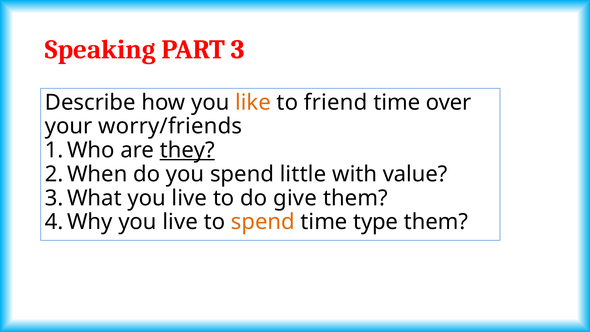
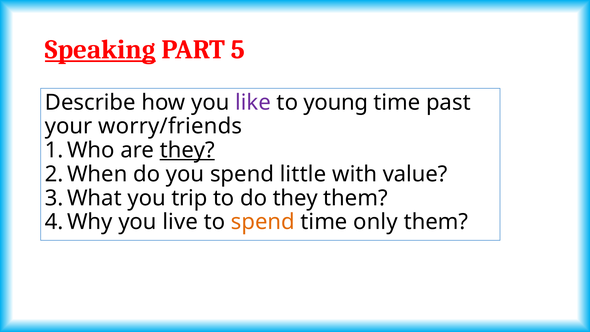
Speaking underline: none -> present
3: 3 -> 5
like colour: orange -> purple
friend: friend -> young
over: over -> past
live at (189, 198): live -> trip
do give: give -> they
type: type -> only
